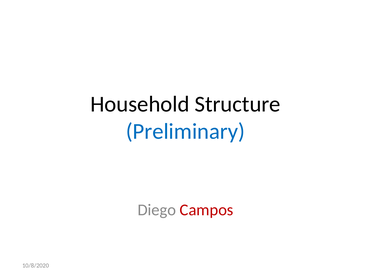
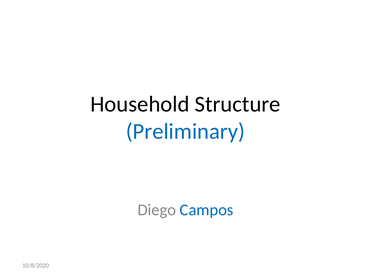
Campos colour: red -> blue
